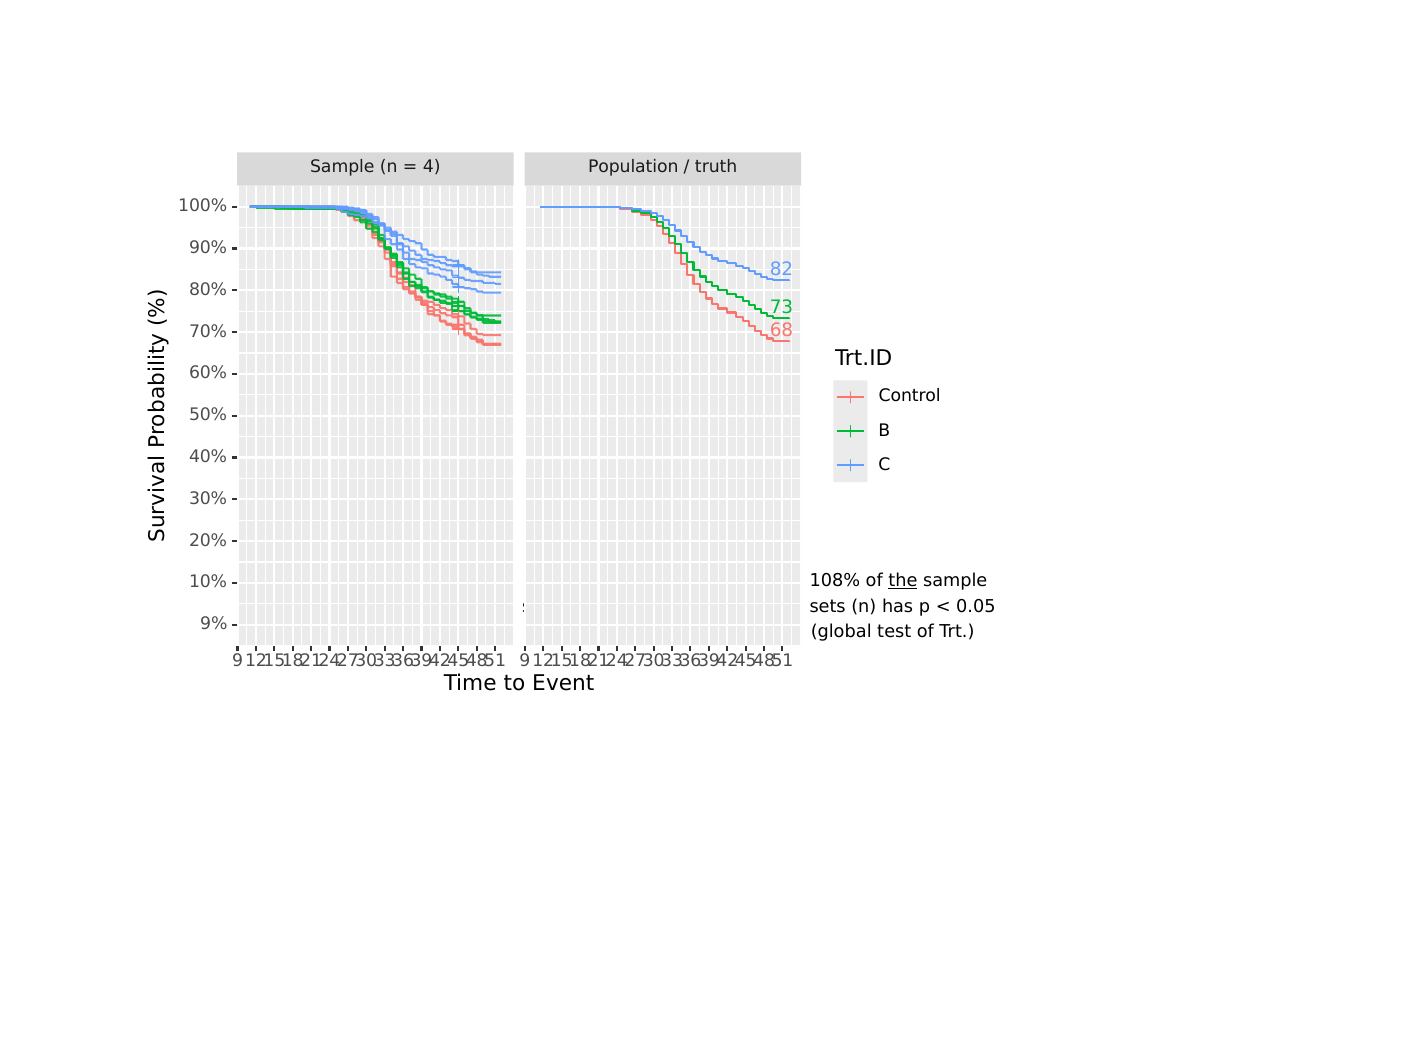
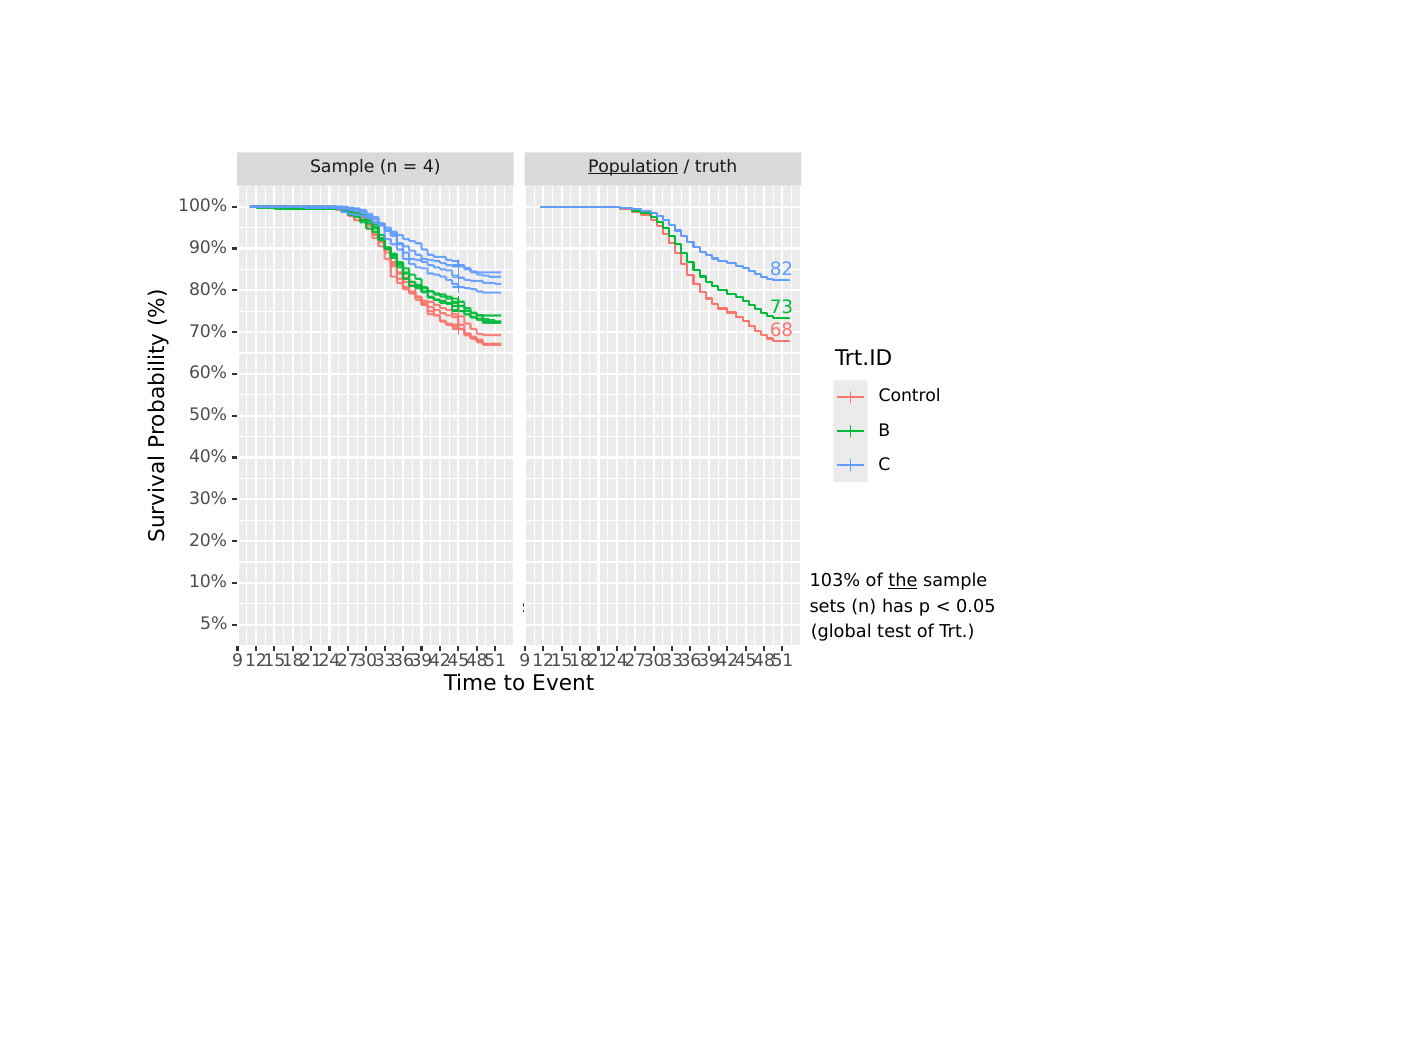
Population underline: none -> present
108%: 108% -> 103%
9%: 9% -> 5%
